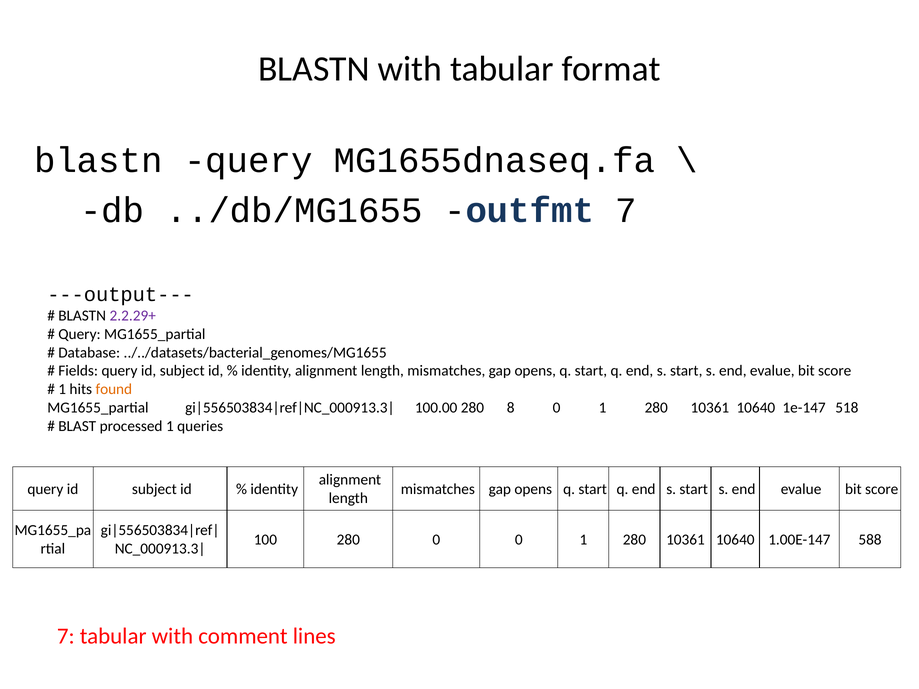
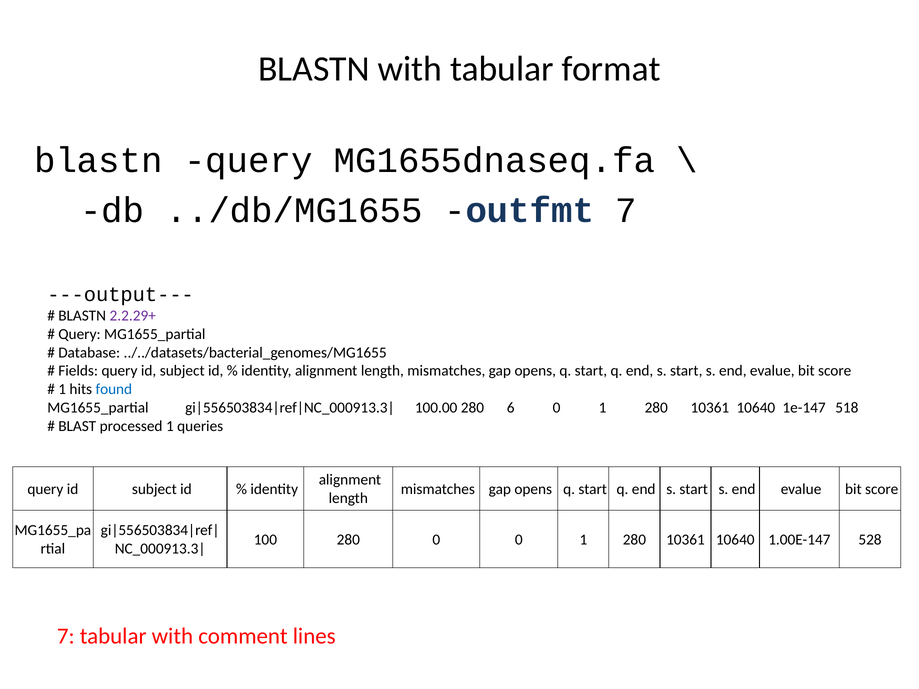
found colour: orange -> blue
8: 8 -> 6
588: 588 -> 528
